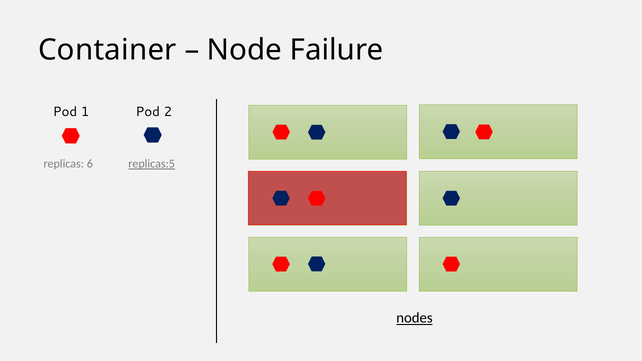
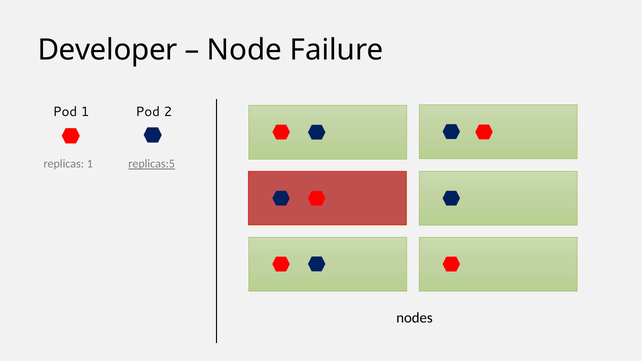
Container: Container -> Developer
replicas 6: 6 -> 1
nodes underline: present -> none
